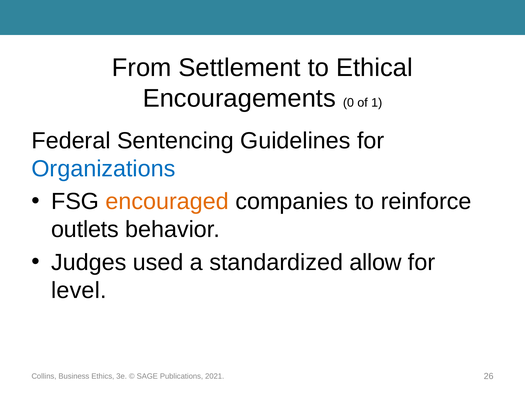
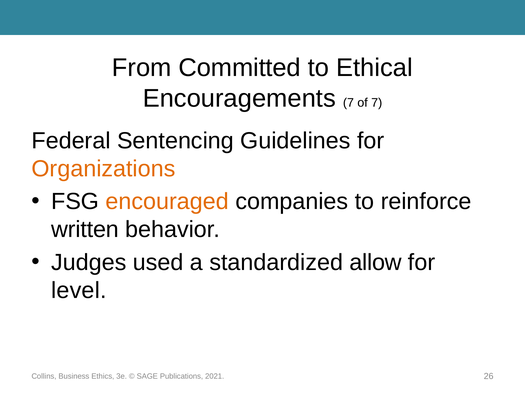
Settlement: Settlement -> Committed
Encouragements 0: 0 -> 7
of 1: 1 -> 7
Organizations colour: blue -> orange
outlets: outlets -> written
